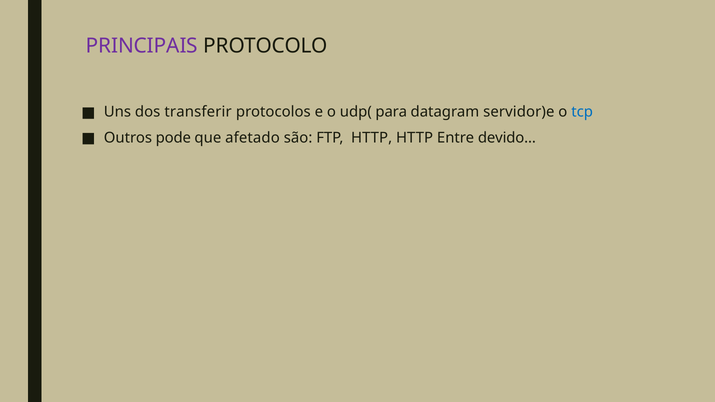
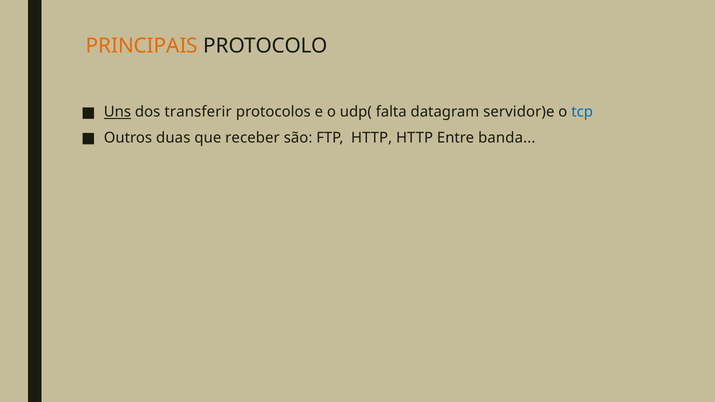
PRINCIPAIS colour: purple -> orange
Uns underline: none -> present
para: para -> falta
pode: pode -> duas
afetado: afetado -> receber
devido: devido -> banda
